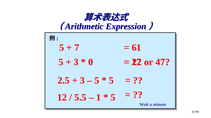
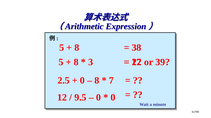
7 at (77, 48): 7 -> 8
61: 61 -> 38
3 at (76, 62): 3 -> 8
0: 0 -> 3
47: 47 -> 39
3 at (82, 81): 3 -> 0
5 at (97, 81): 5 -> 8
5 at (111, 81): 5 -> 7
5.5: 5.5 -> 9.5
1 at (99, 98): 1 -> 0
5 at (113, 98): 5 -> 0
